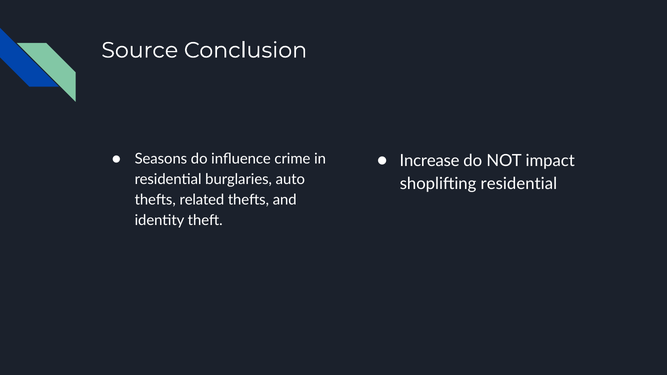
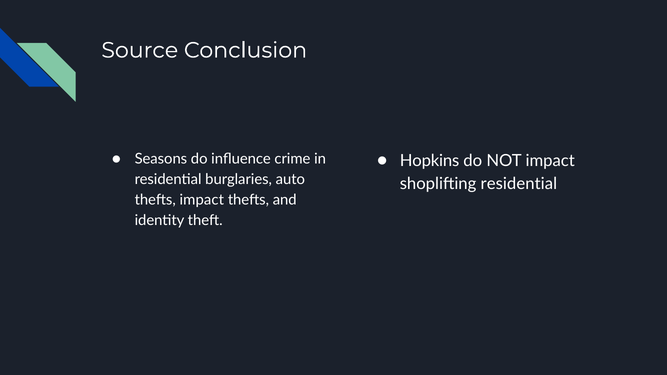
Increase: Increase -> Hopkins
thefts related: related -> impact
